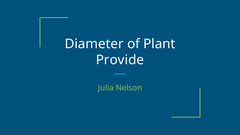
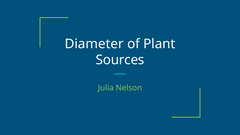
Provide: Provide -> Sources
